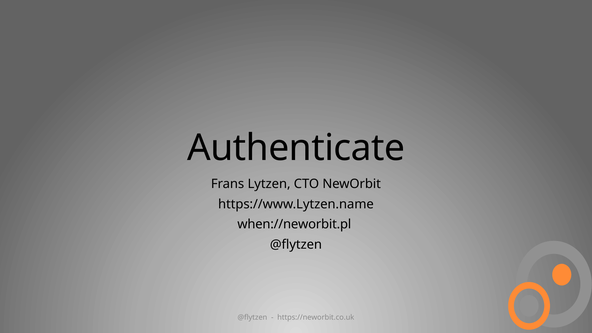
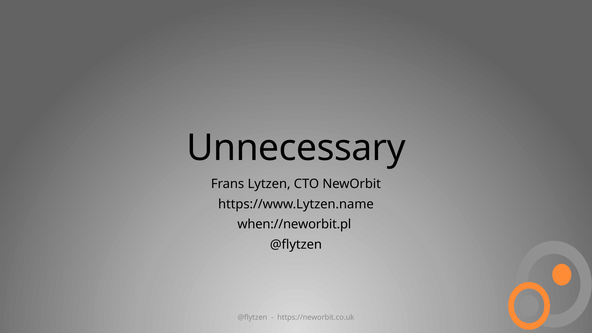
Authenticate: Authenticate -> Unnecessary
